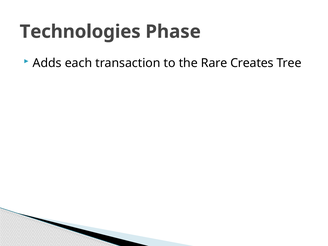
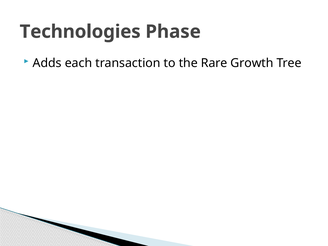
Creates: Creates -> Growth
